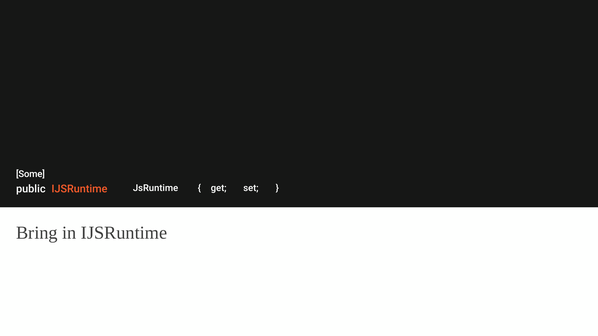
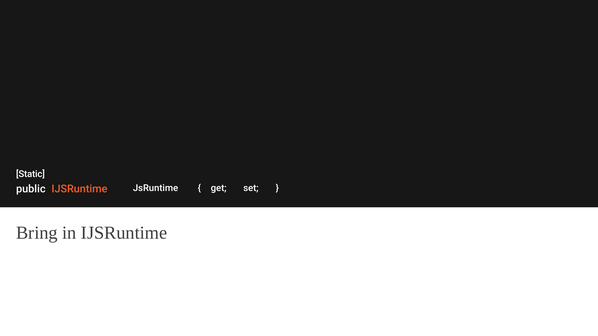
Some: Some -> Static
